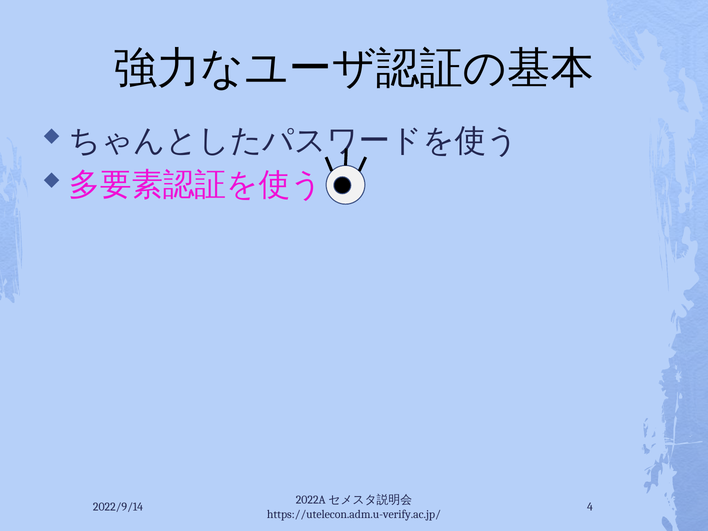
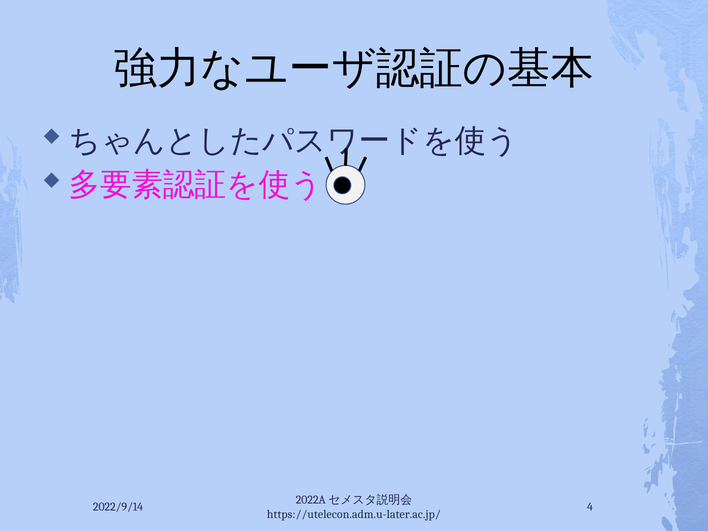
https://utelecon.adm.u-verify.ac.jp/: https://utelecon.adm.u-verify.ac.jp/ -> https://utelecon.adm.u-later.ac.jp/
